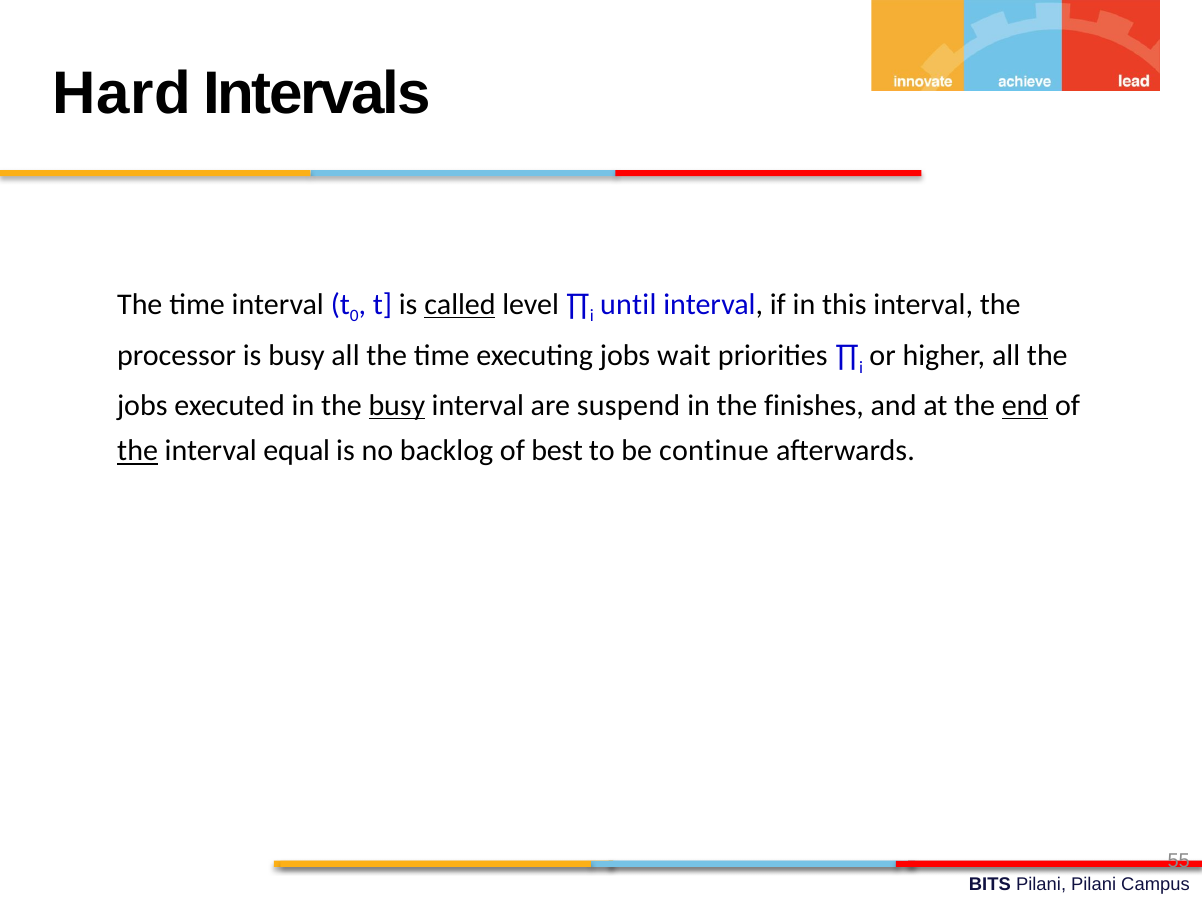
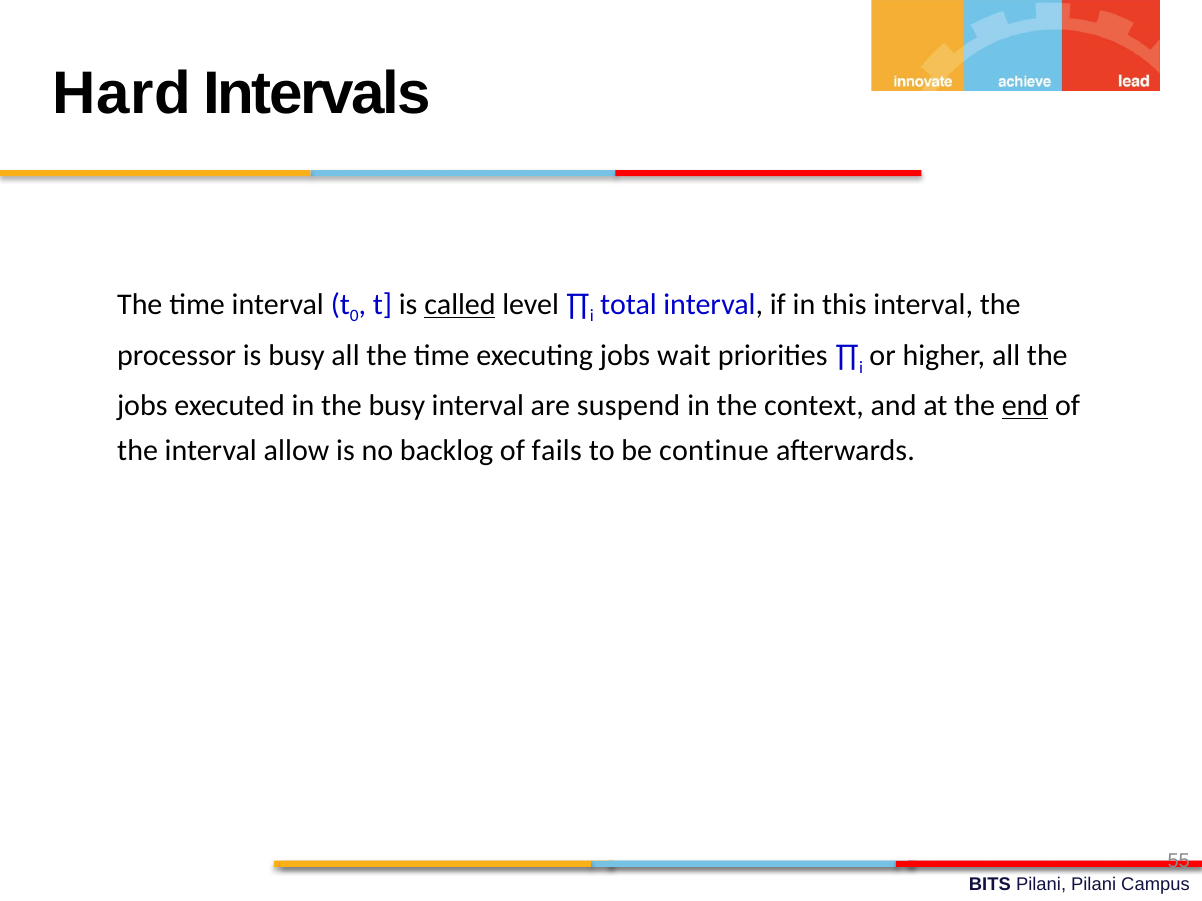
until: until -> total
busy at (397, 406) underline: present -> none
finishes: finishes -> context
the at (138, 451) underline: present -> none
equal: equal -> allow
best: best -> fails
